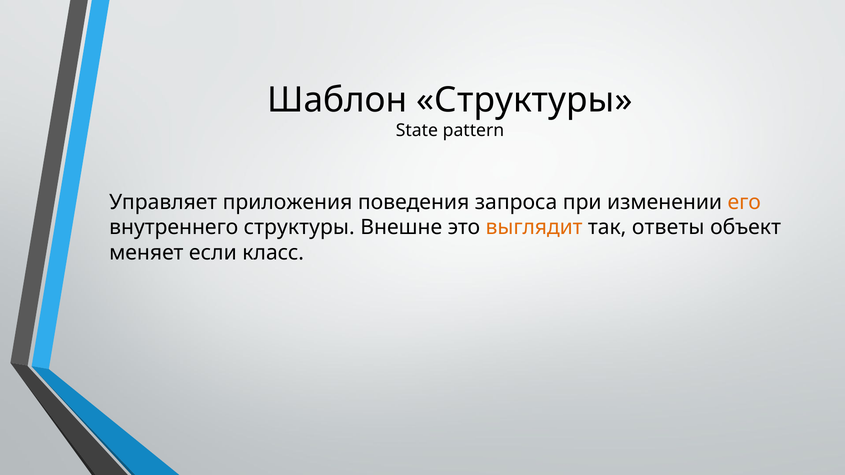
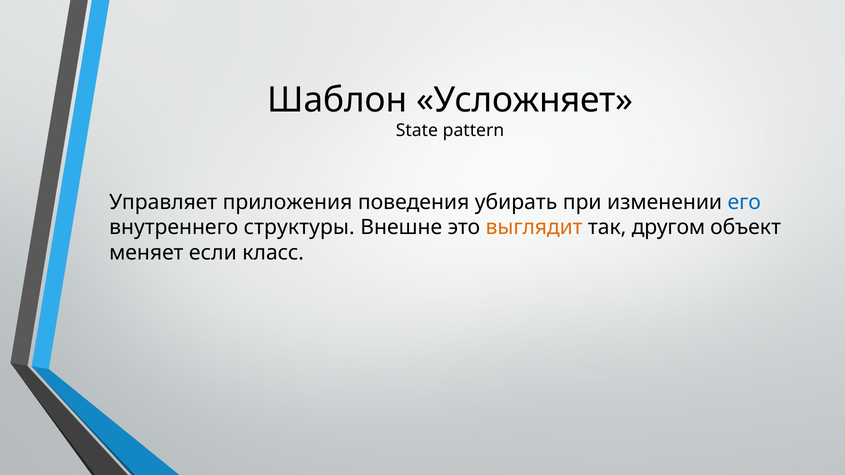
Шаблон Структуры: Структуры -> Усложняет
запроса: запроса -> убирать
его colour: orange -> blue
ответы: ответы -> другом
